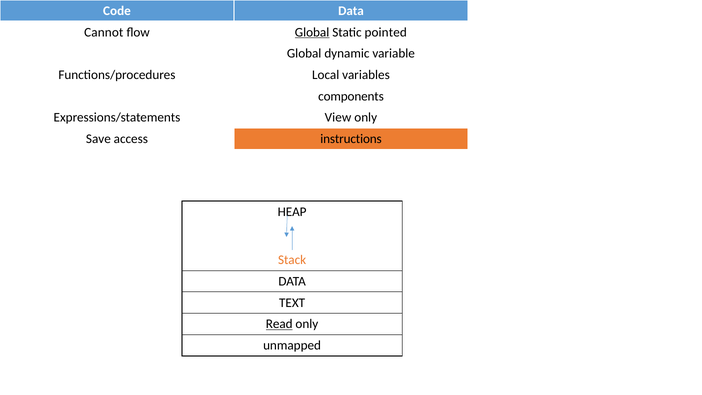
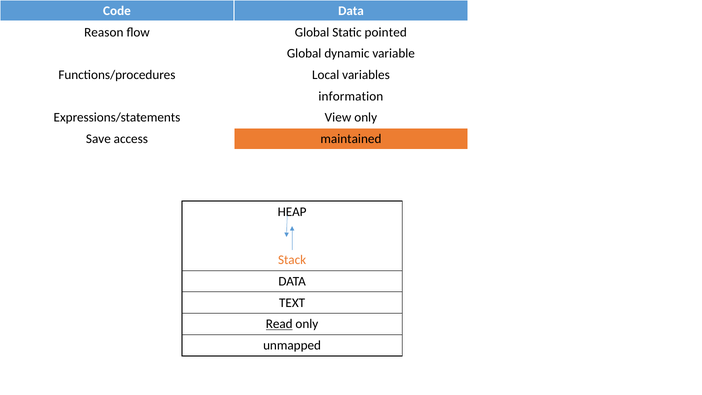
Cannot: Cannot -> Reason
Global at (312, 32) underline: present -> none
components: components -> information
instructions: instructions -> maintained
